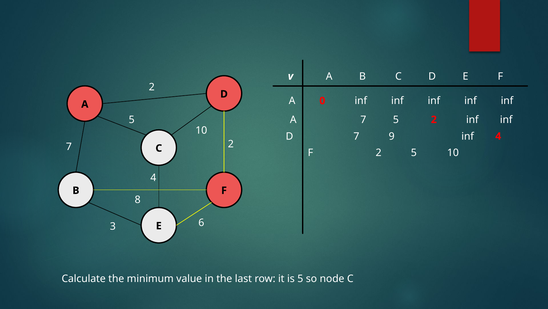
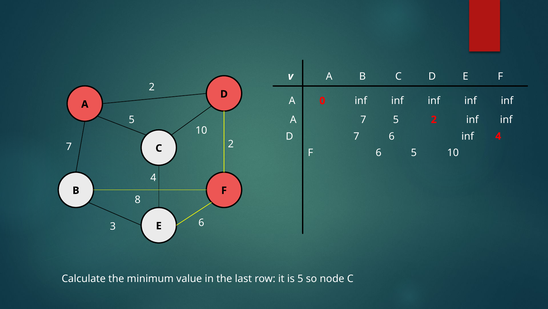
7 9: 9 -> 6
F 2: 2 -> 6
